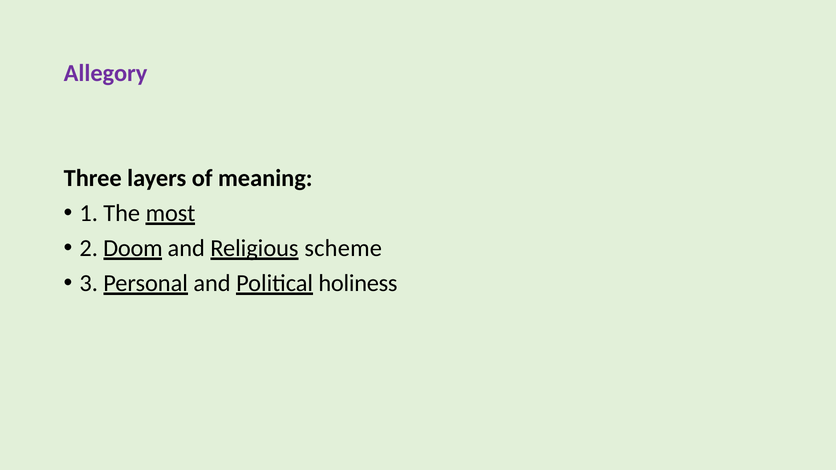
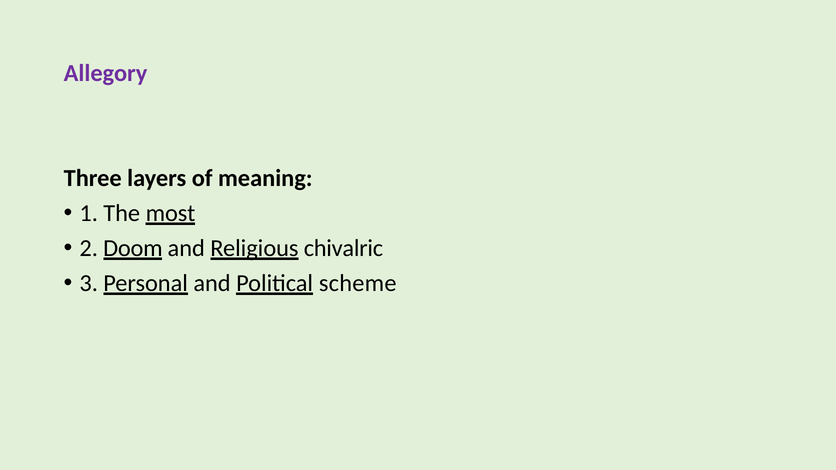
scheme: scheme -> chivalric
holiness: holiness -> scheme
